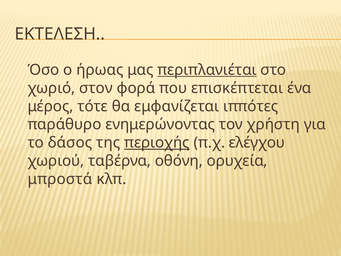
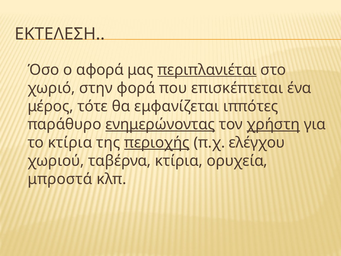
ήρωας: ήρωας -> αφορά
στον: στον -> στην
ενημερώνοντας underline: none -> present
χρήστη underline: none -> present
το δάσος: δάσος -> κτίρια
ταβέρνα οθόνη: οθόνη -> κτίρια
